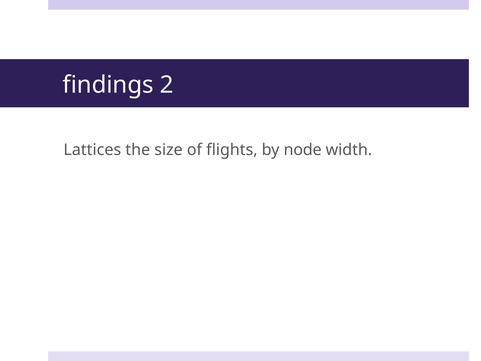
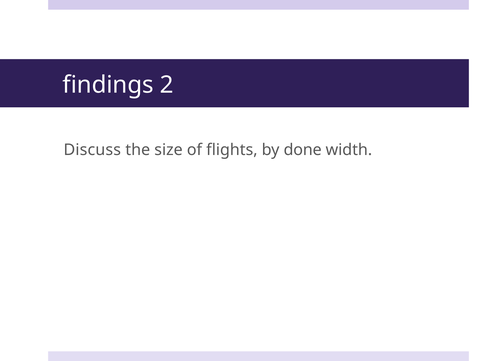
Lattices: Lattices -> Discuss
node: node -> done
